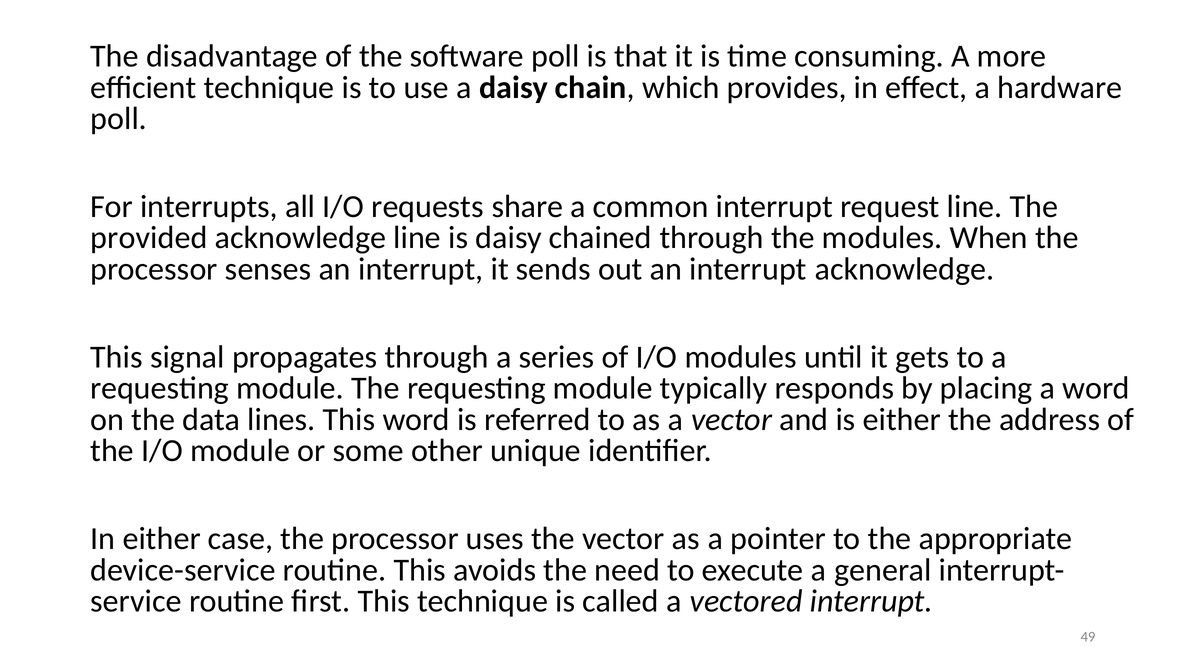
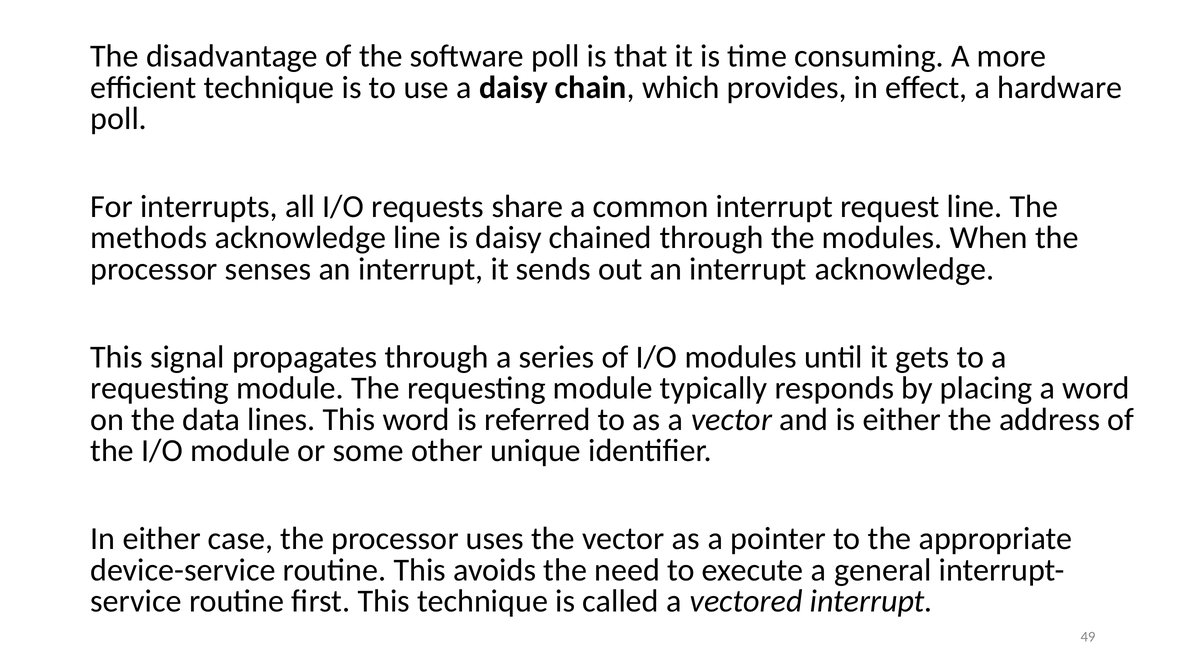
provided: provided -> methods
